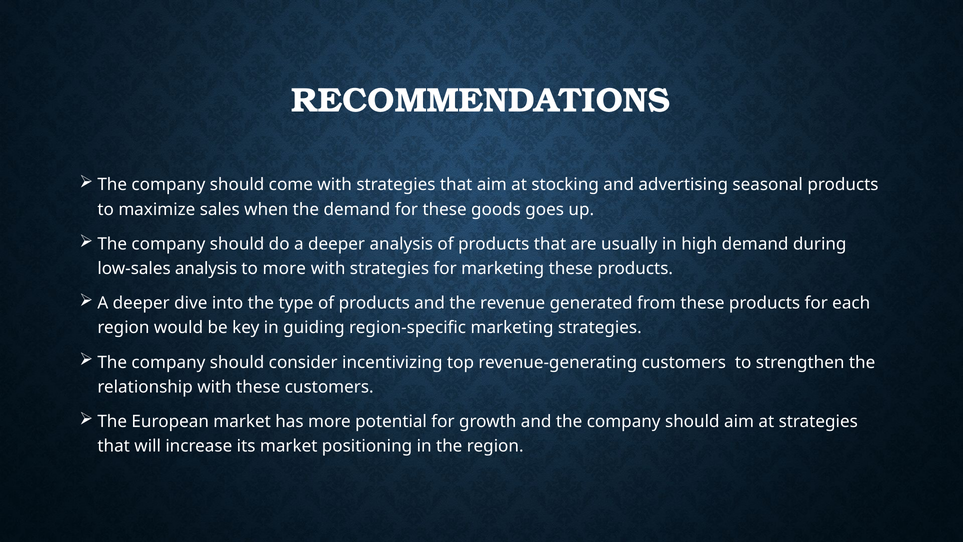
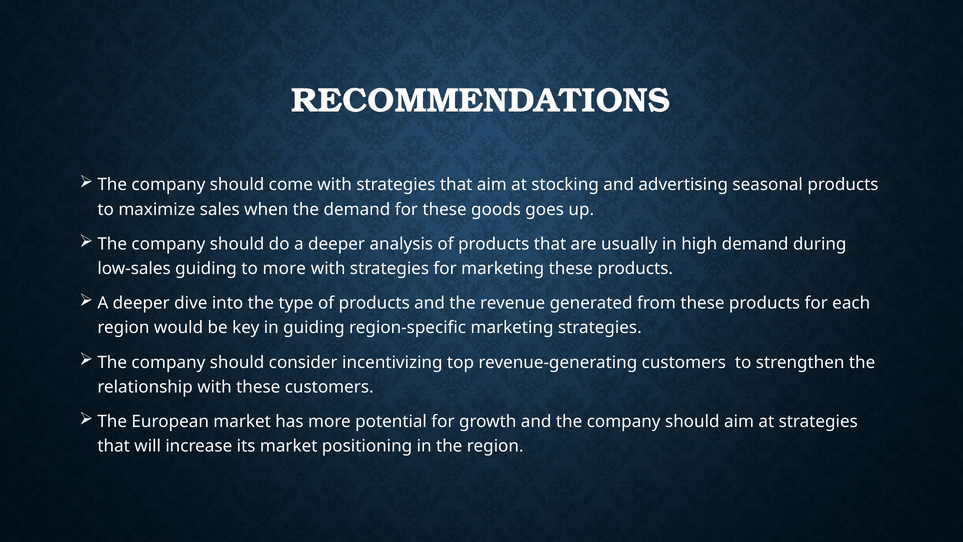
low-sales analysis: analysis -> guiding
